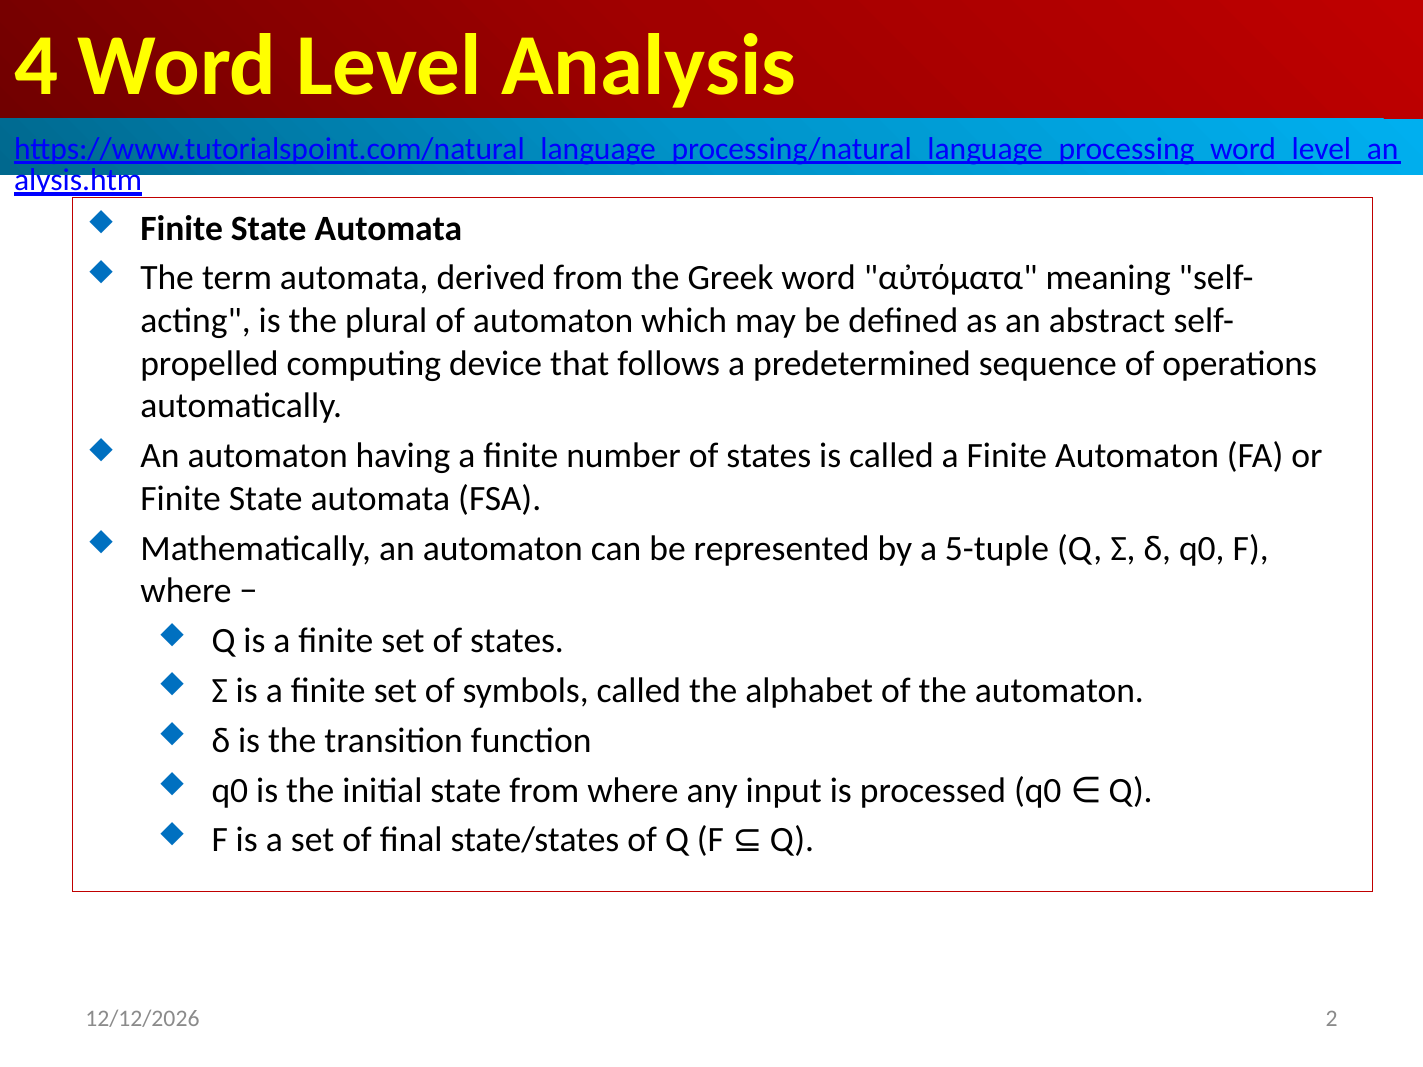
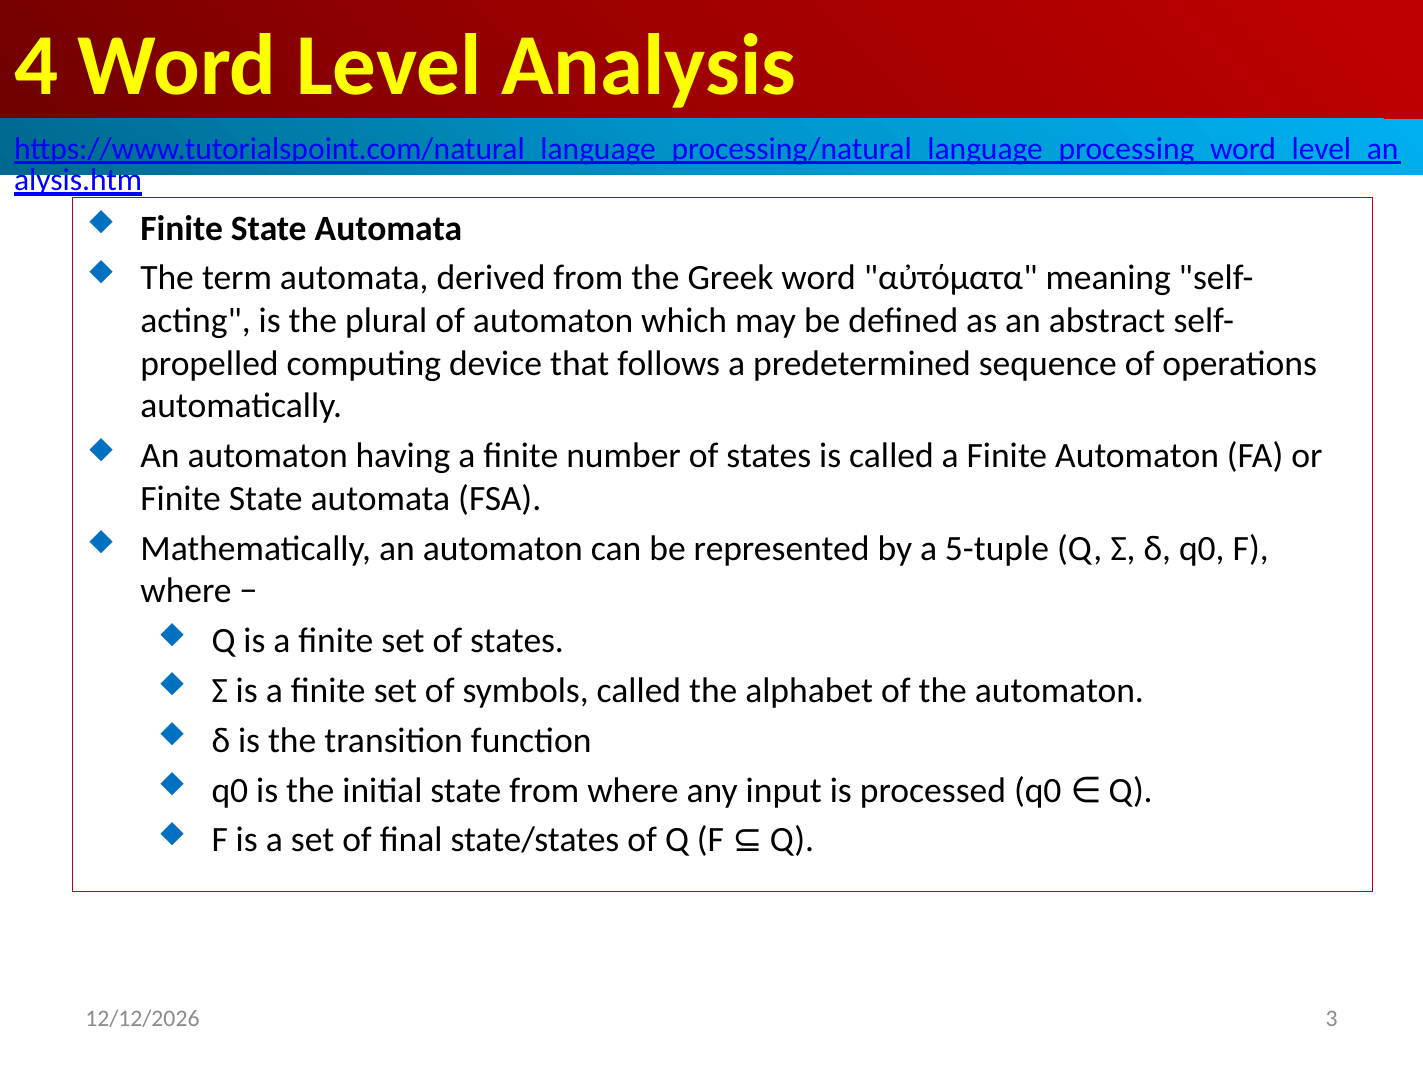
2: 2 -> 3
